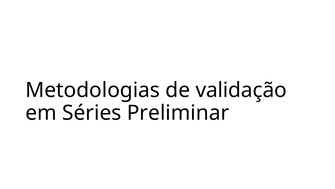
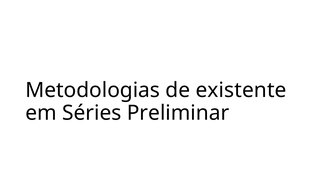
validação: validação -> existente
